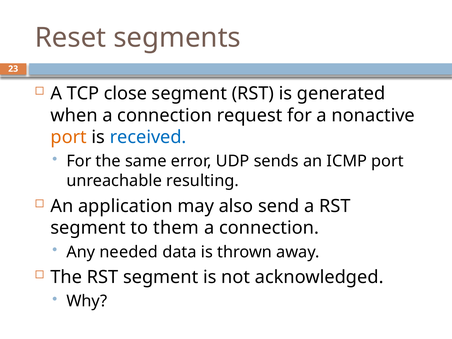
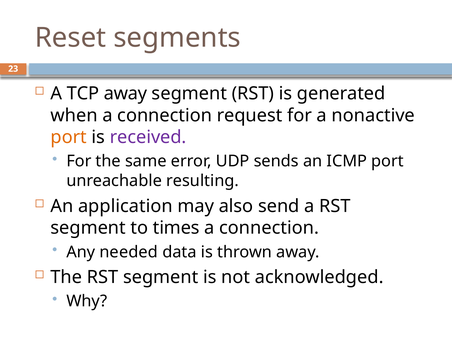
TCP close: close -> away
received colour: blue -> purple
them: them -> times
